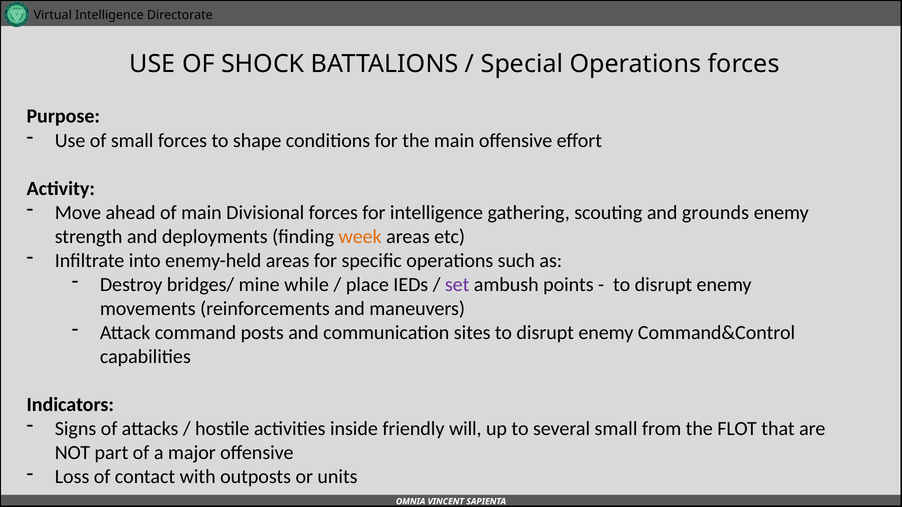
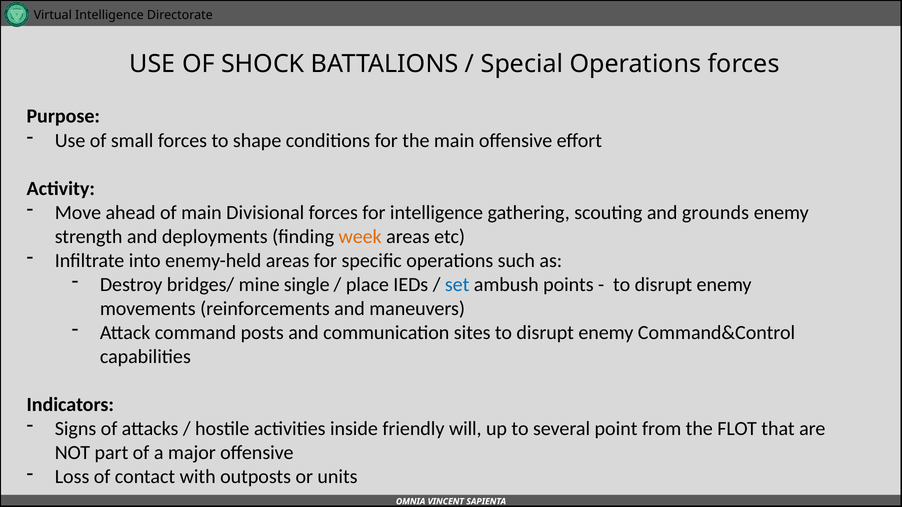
while: while -> single
set colour: purple -> blue
several small: small -> point
